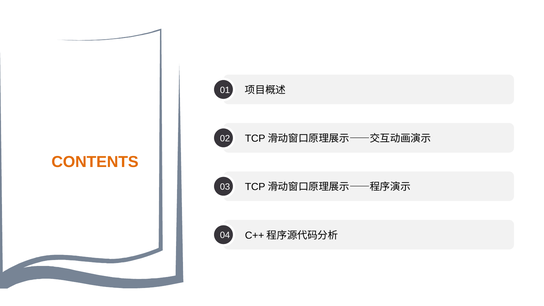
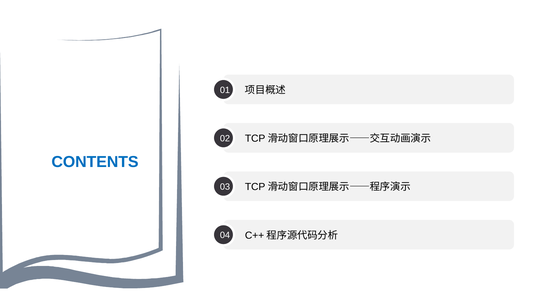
CONTENTS colour: orange -> blue
